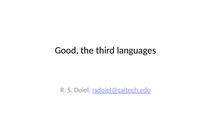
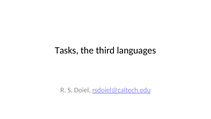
Good: Good -> Tasks
